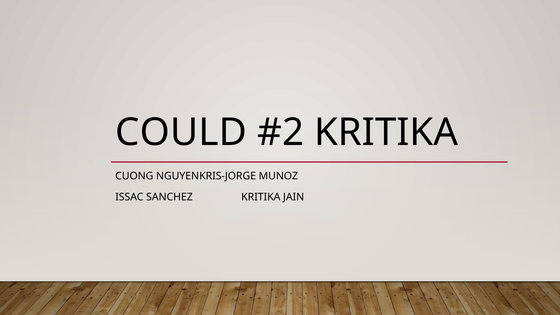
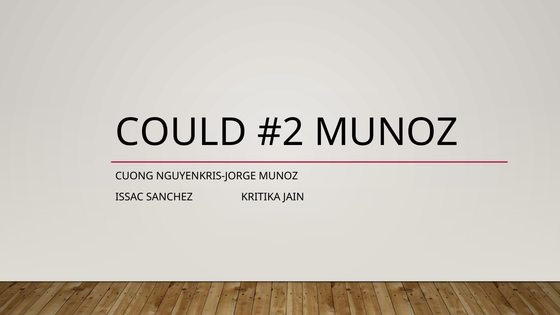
KRITIKA at (386, 133): KRITIKA -> MUNOZ
